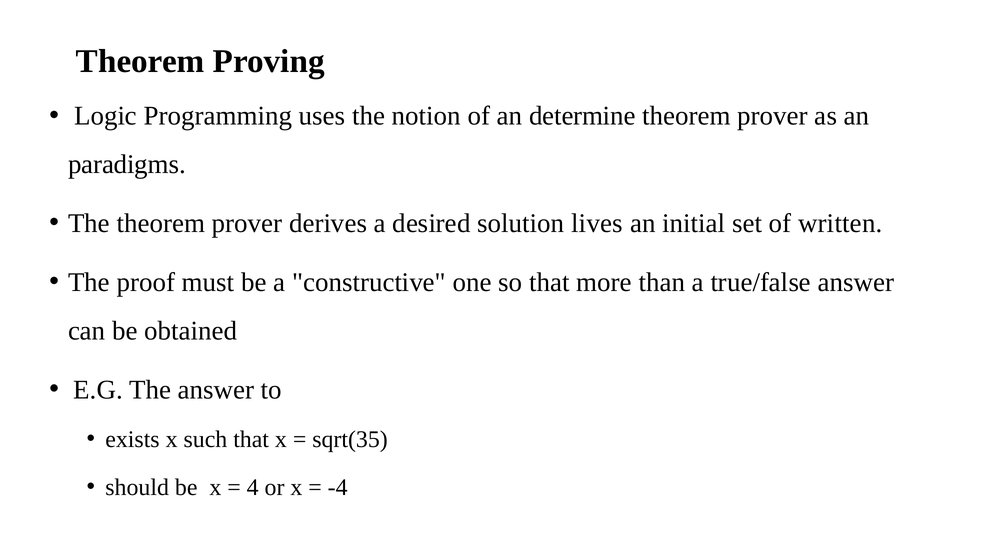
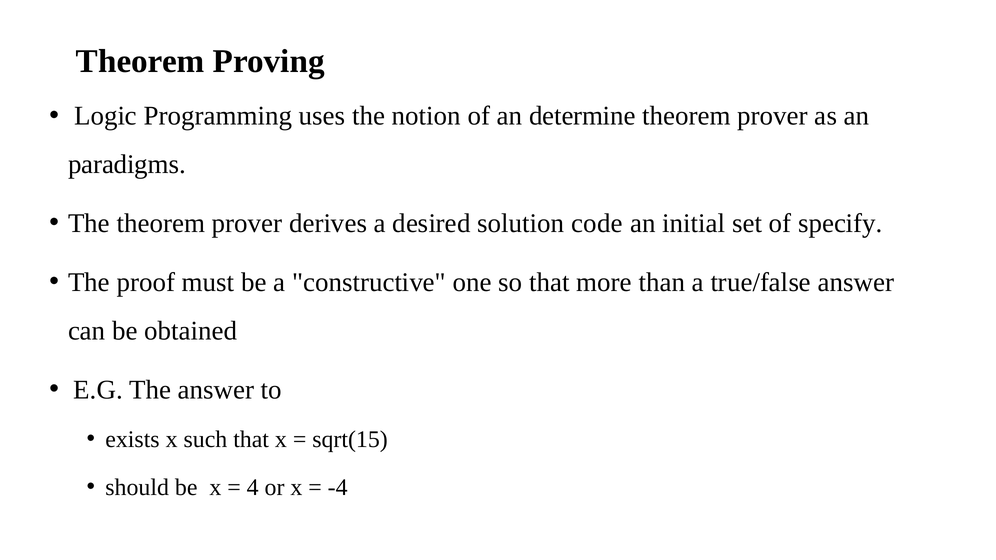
lives: lives -> code
written: written -> specify
sqrt(35: sqrt(35 -> sqrt(15
